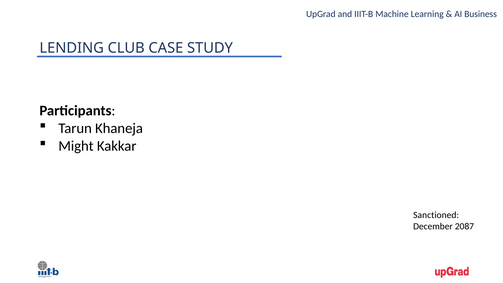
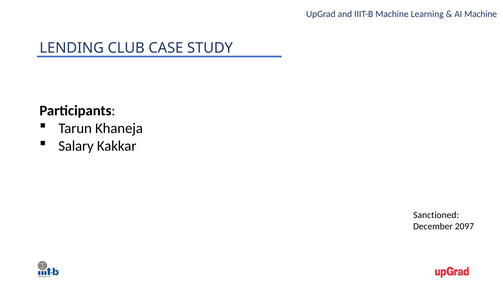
AI Business: Business -> Machine
Might: Might -> Salary
2087: 2087 -> 2097
